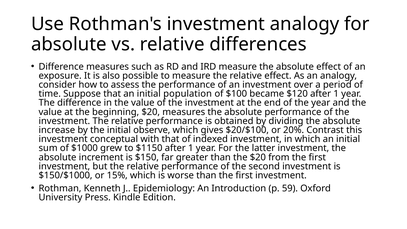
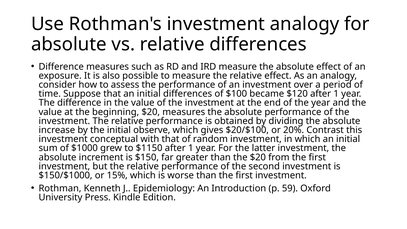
initial population: population -> differences
indexed: indexed -> random
